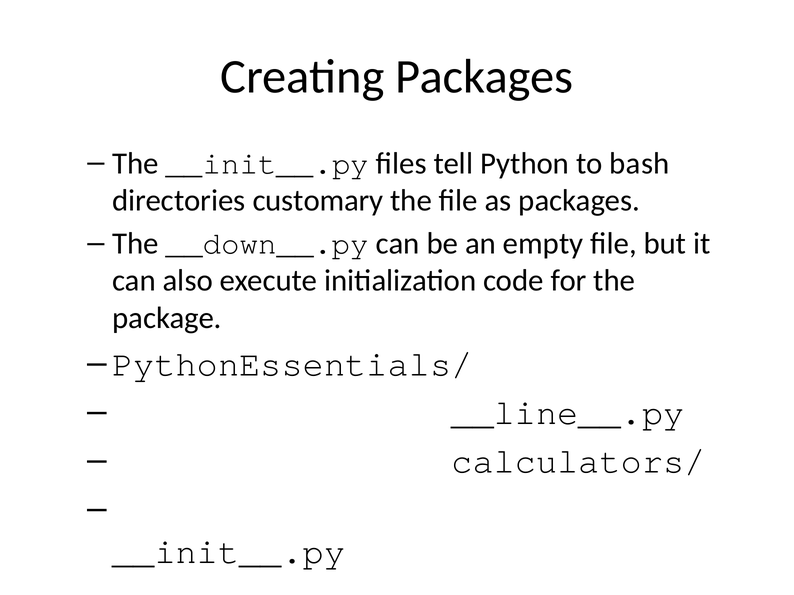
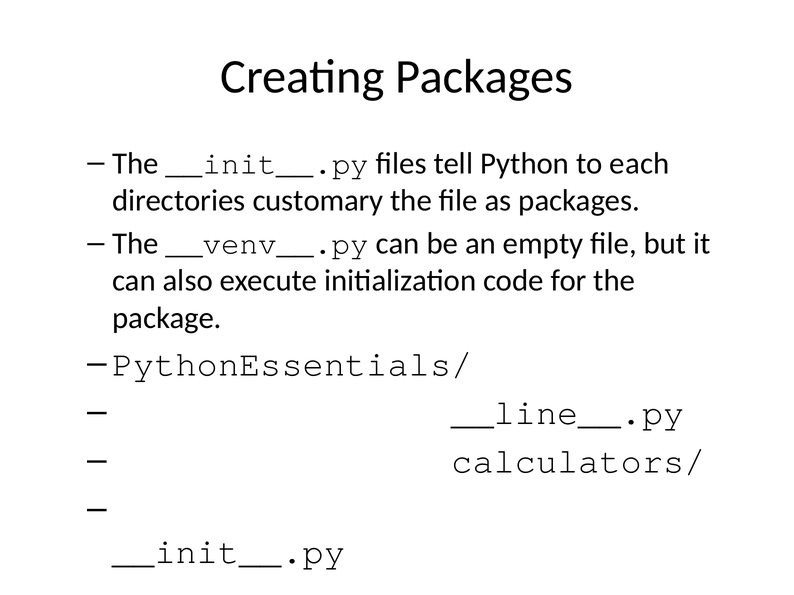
bash: bash -> each
__down__.py: __down__.py -> __venv__.py
